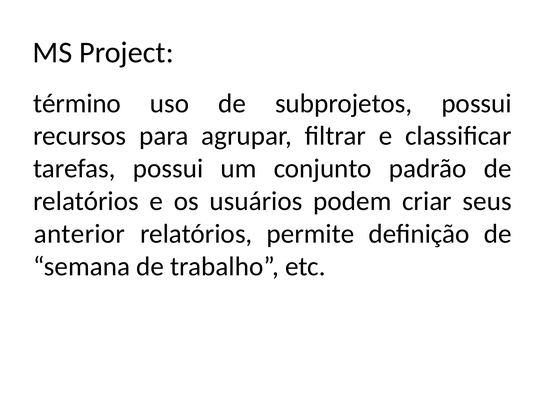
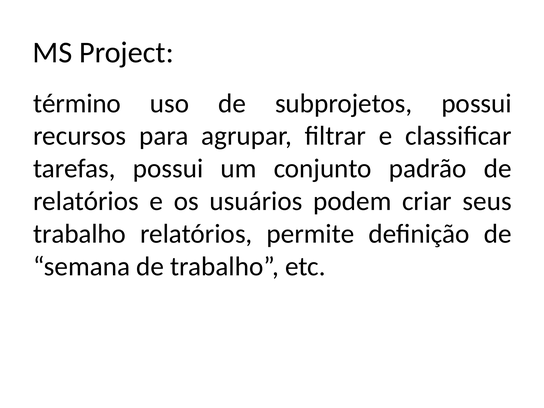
anterior at (79, 234): anterior -> trabalho
